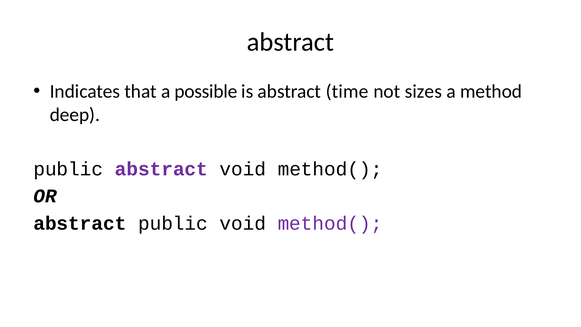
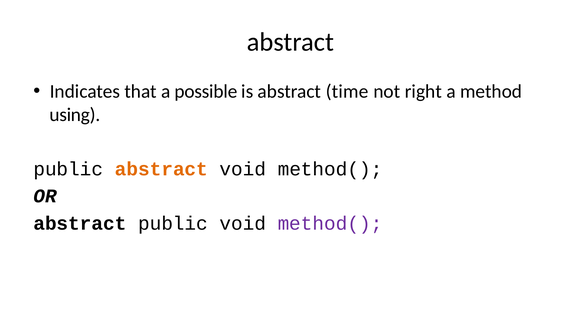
sizes: sizes -> right
deep: deep -> using
abstract at (161, 169) colour: purple -> orange
